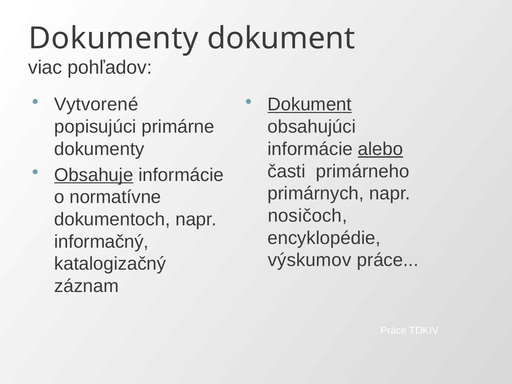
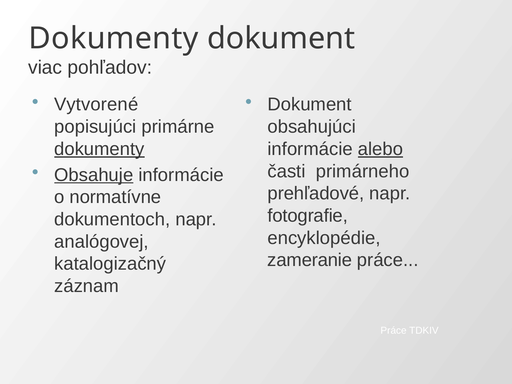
Dokument at (310, 105) underline: present -> none
dokumenty at (99, 149) underline: none -> present
primárnych: primárnych -> prehľadové
nosičoch: nosičoch -> fotografie
informačný: informačný -> analógovej
výskumov: výskumov -> zameranie
